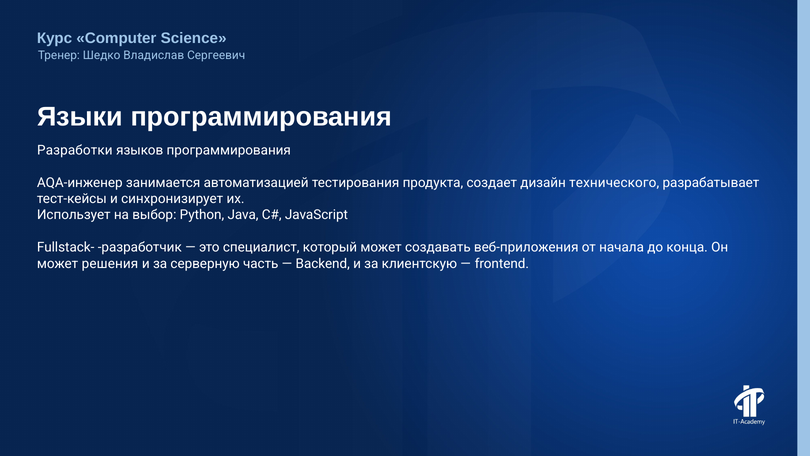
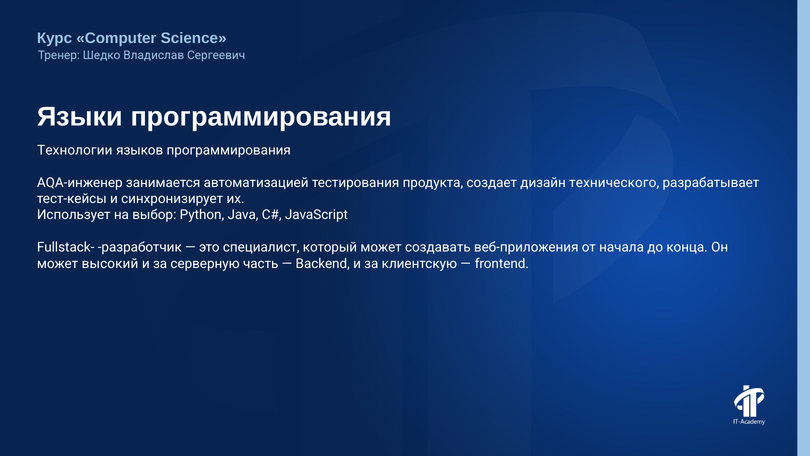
Разработки: Разработки -> Технологии
решения: решения -> высокий
